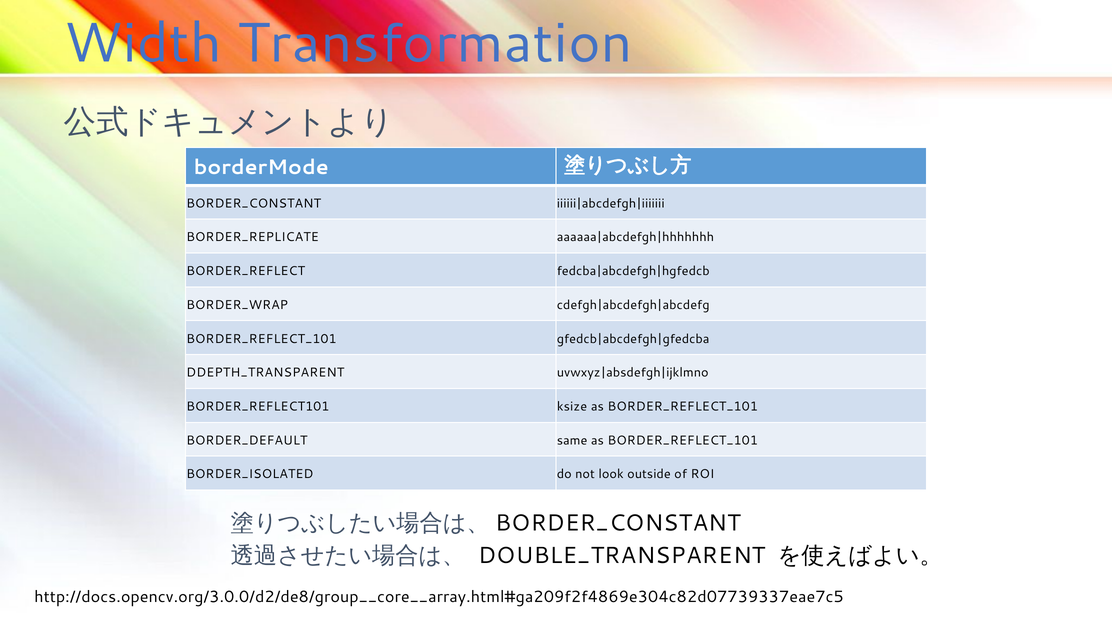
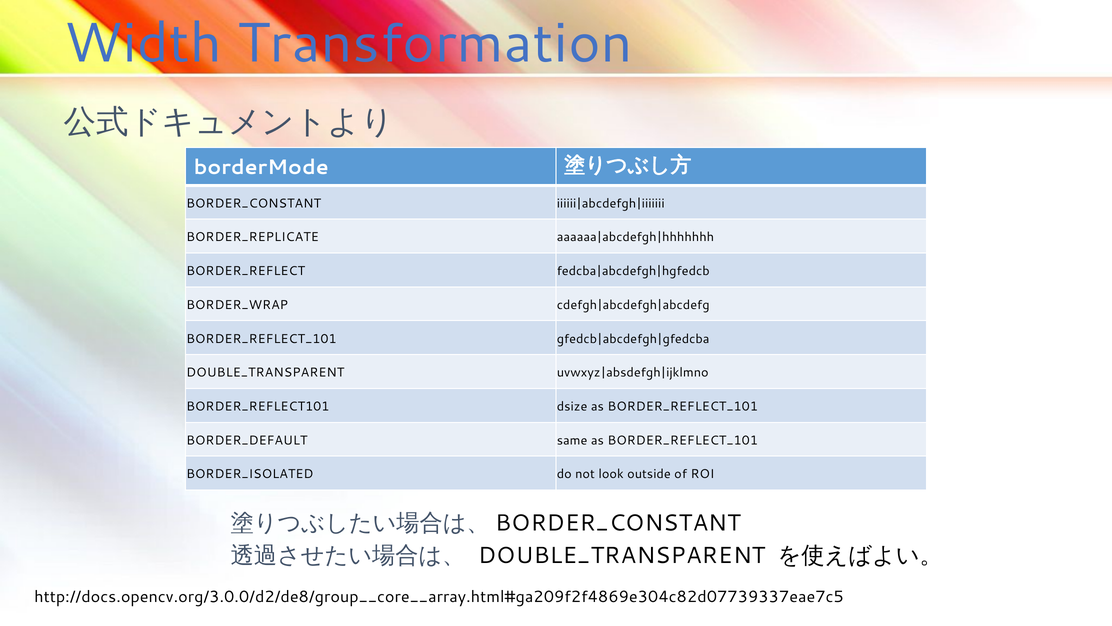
DDEPTH_TRANSPARENT at (265, 372): DDEPTH_TRANSPARENT -> DOUBLE_TRANSPARENT
ksize: ksize -> dsize
